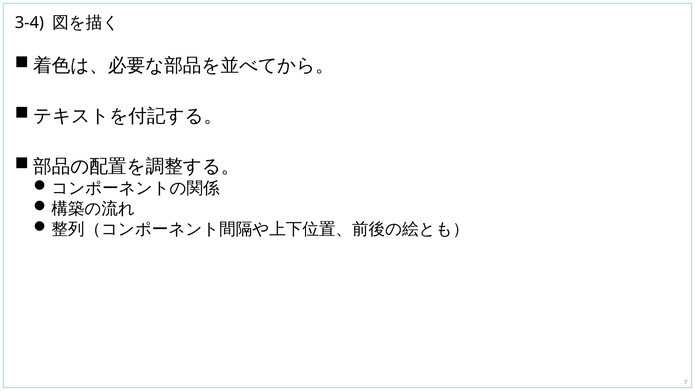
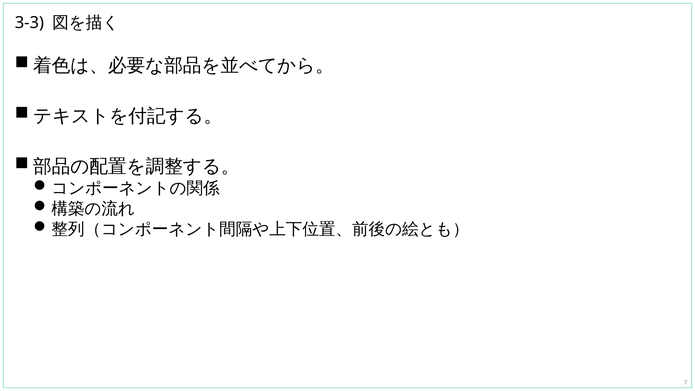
3-4: 3-4 -> 3-3
